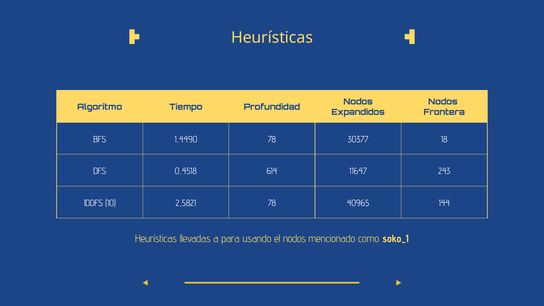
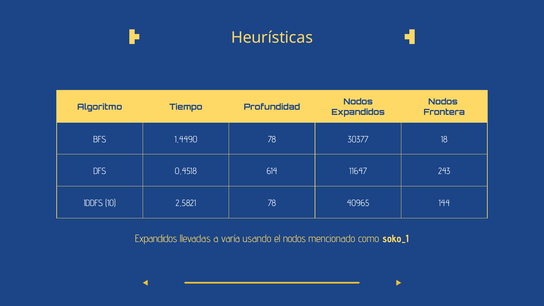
Heurísticas at (156, 239): Heurísticas -> Expandidos
para: para -> varía
